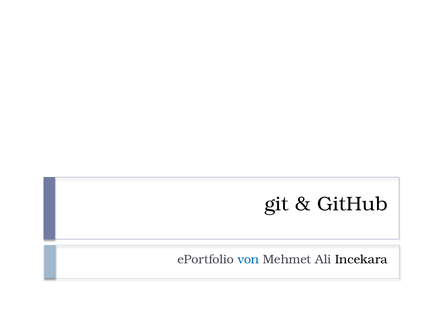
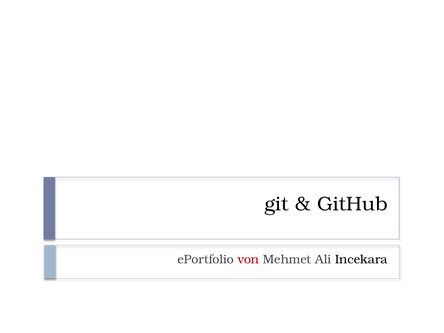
von colour: blue -> red
